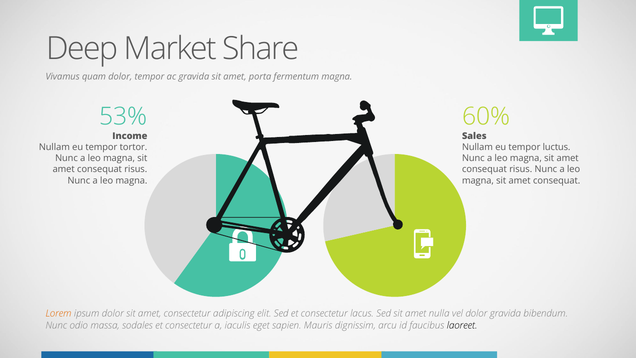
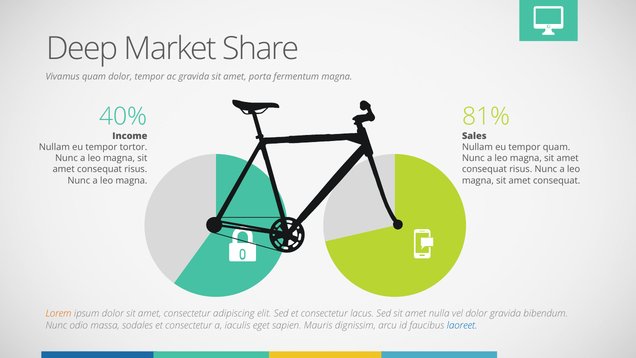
53%: 53% -> 40%
60%: 60% -> 81%
tempor luctus: luctus -> quam
laoreet colour: black -> blue
